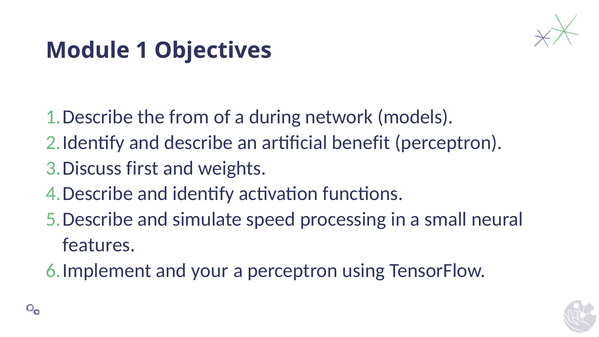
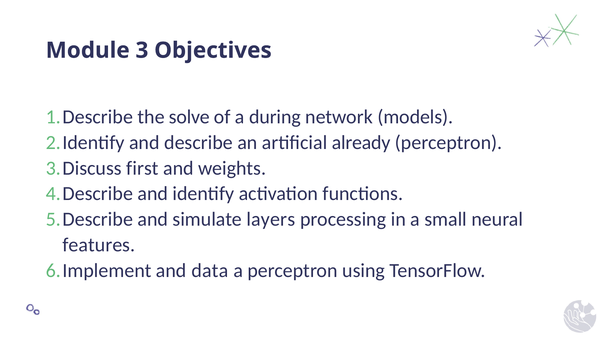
1: 1 -> 3
from: from -> solve
benefit: benefit -> already
speed: speed -> layers
your: your -> data
